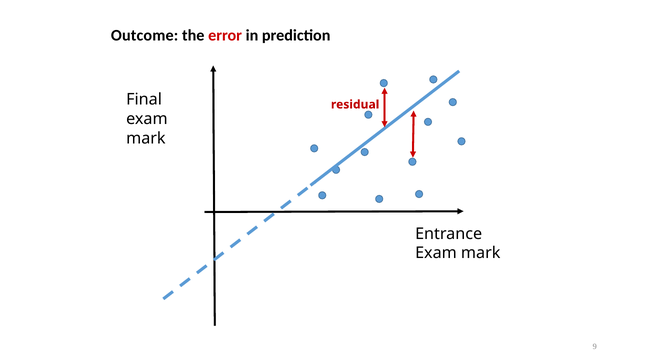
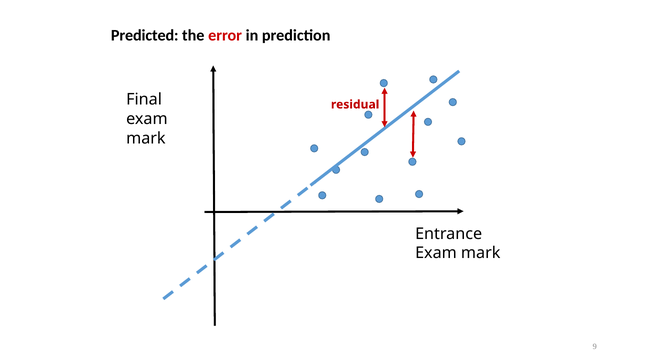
Outcome: Outcome -> Predicted
